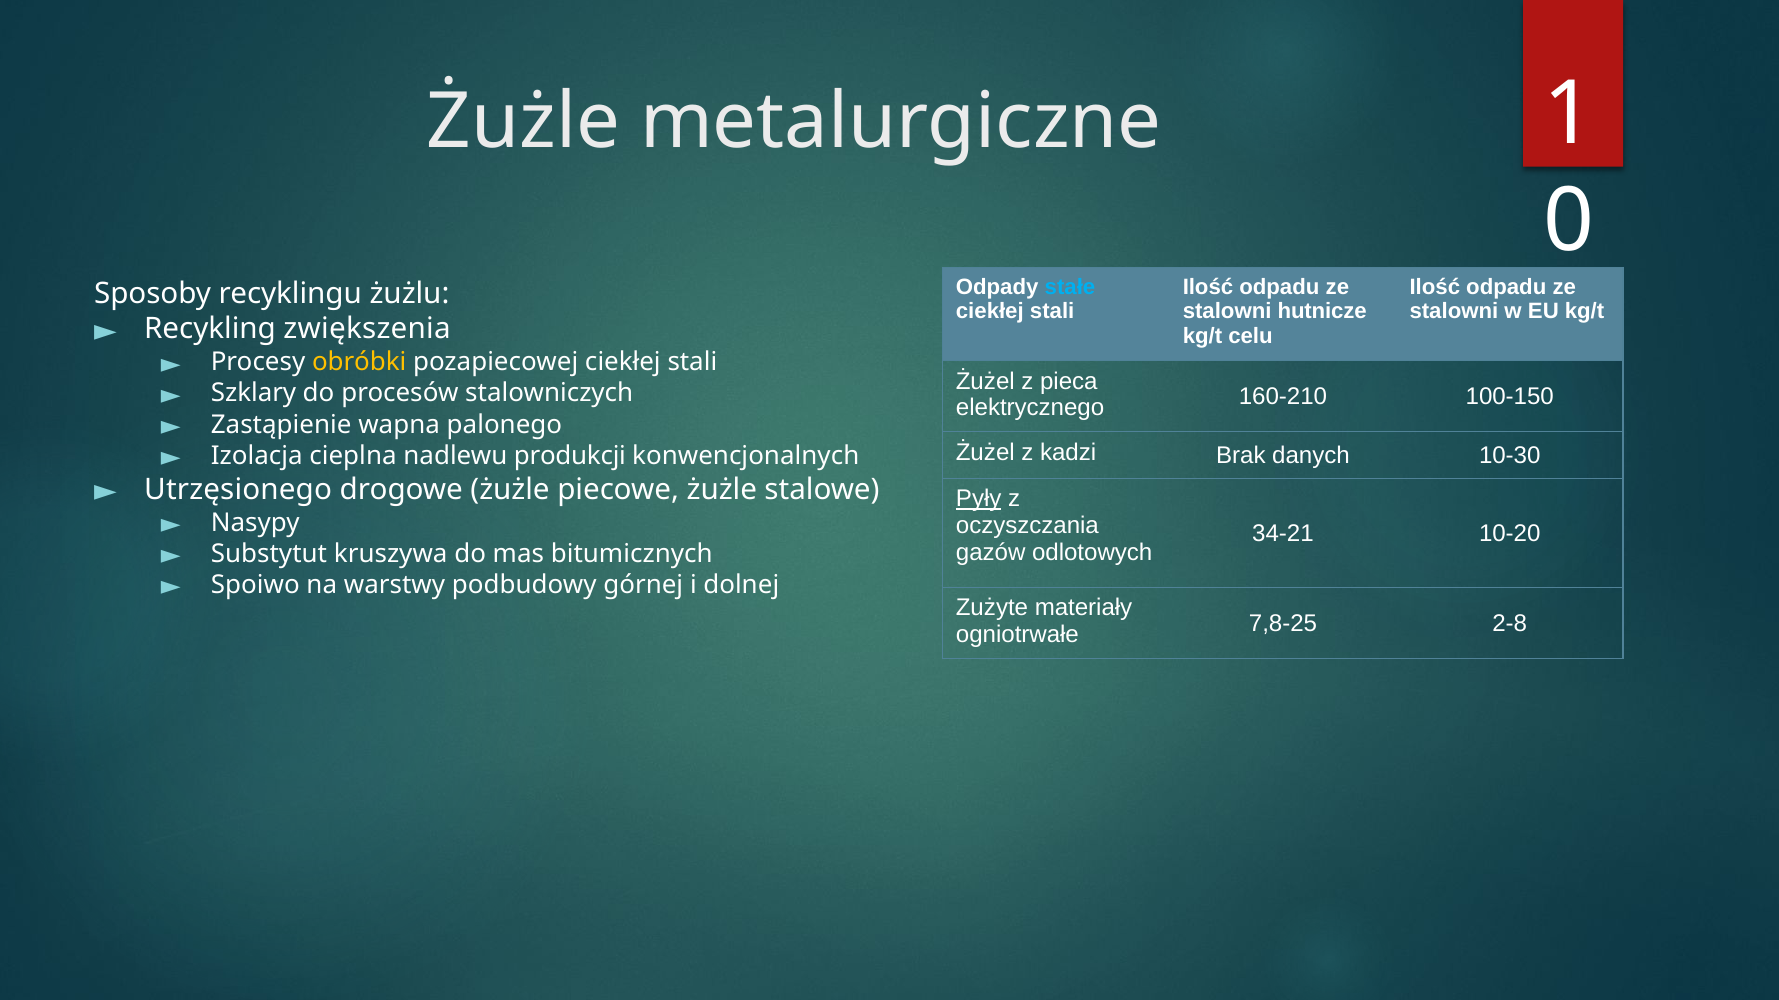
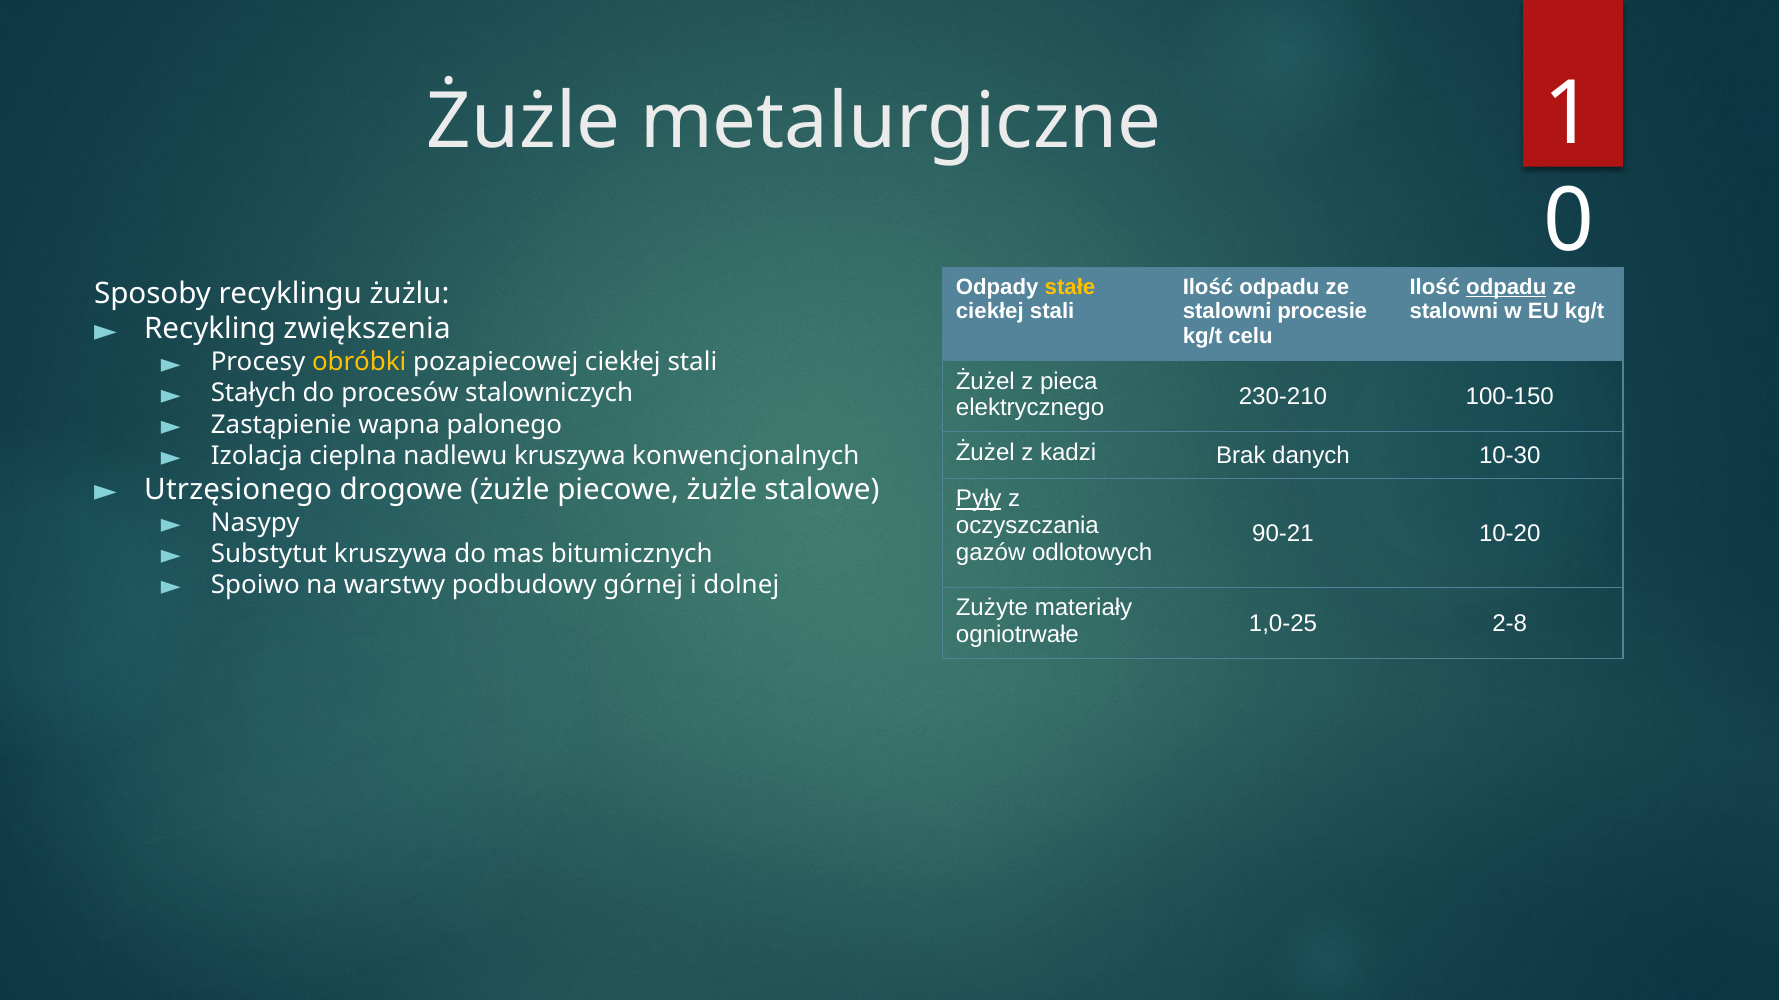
stałe colour: light blue -> yellow
odpadu at (1506, 287) underline: none -> present
hutnicze: hutnicze -> procesie
Szklary: Szklary -> Stałych
160-210: 160-210 -> 230-210
nadlewu produkcji: produkcji -> kruszywa
34-21: 34-21 -> 90-21
7,8-25: 7,8-25 -> 1,0-25
